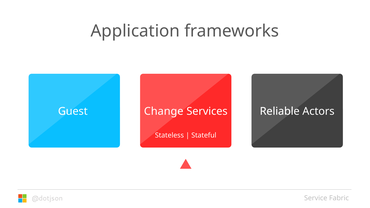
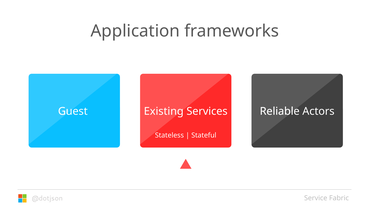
Change: Change -> Existing
